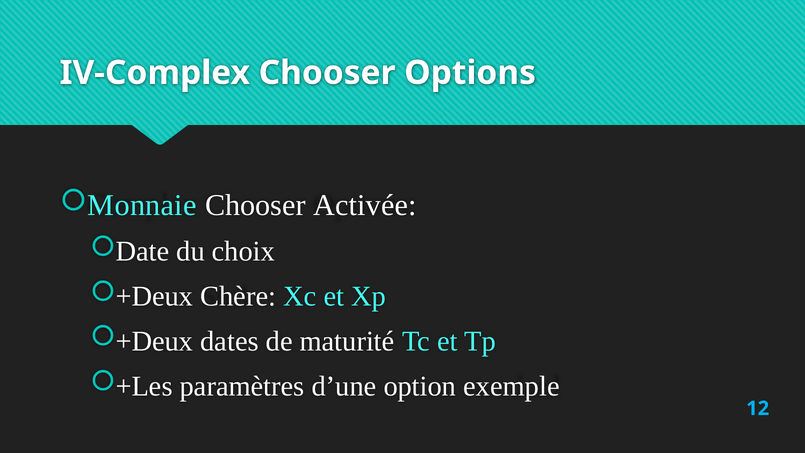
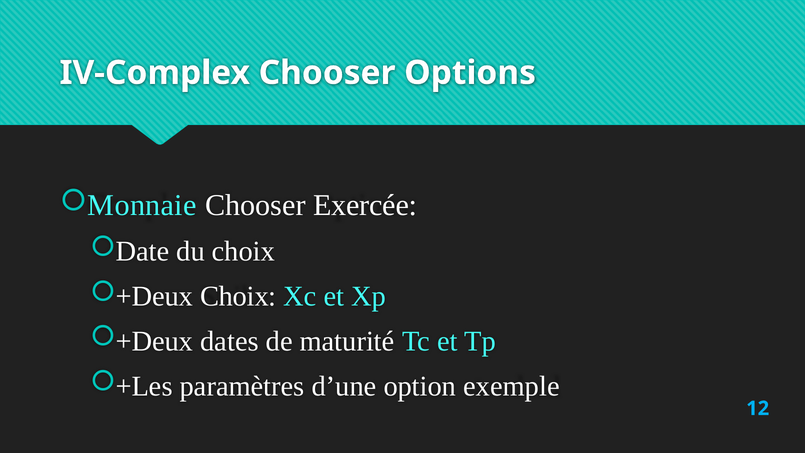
Activée: Activée -> Exercée
+Deux Chère: Chère -> Choix
